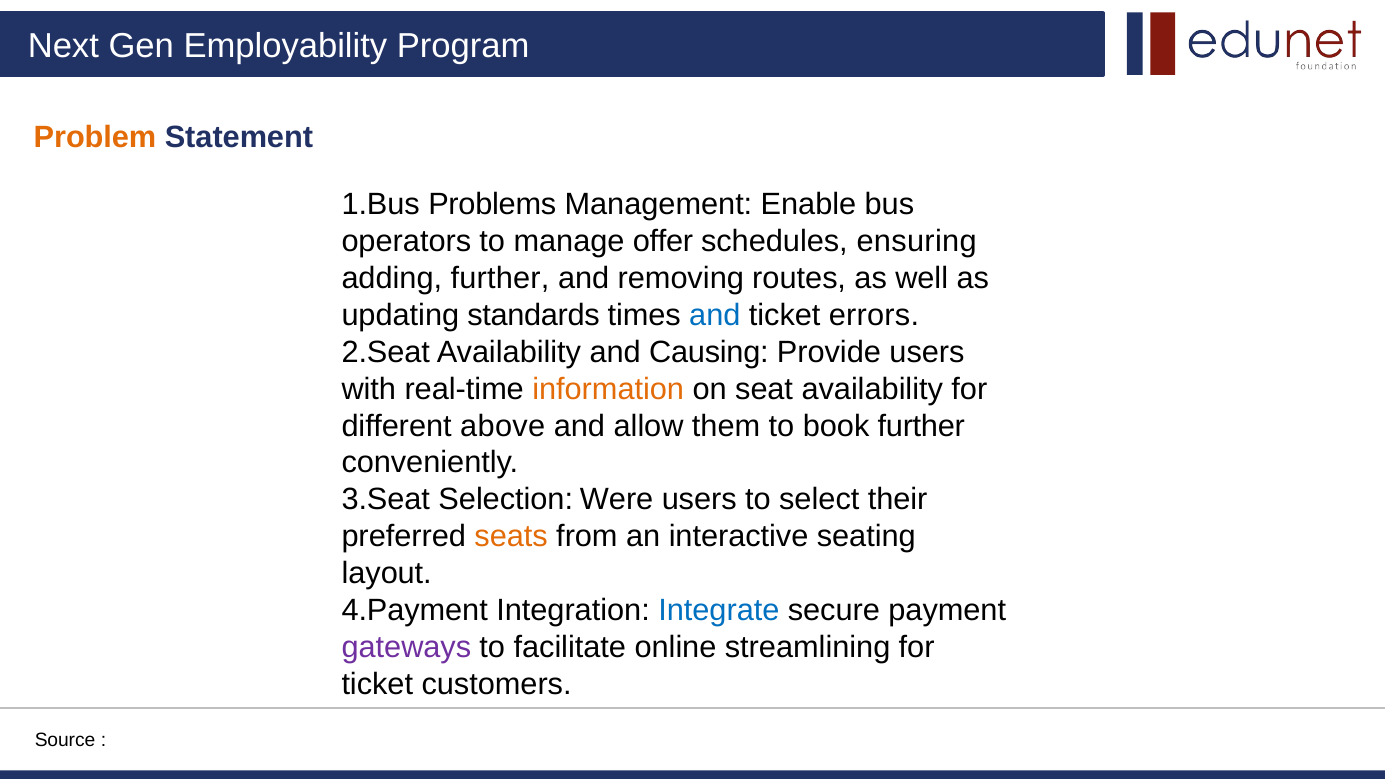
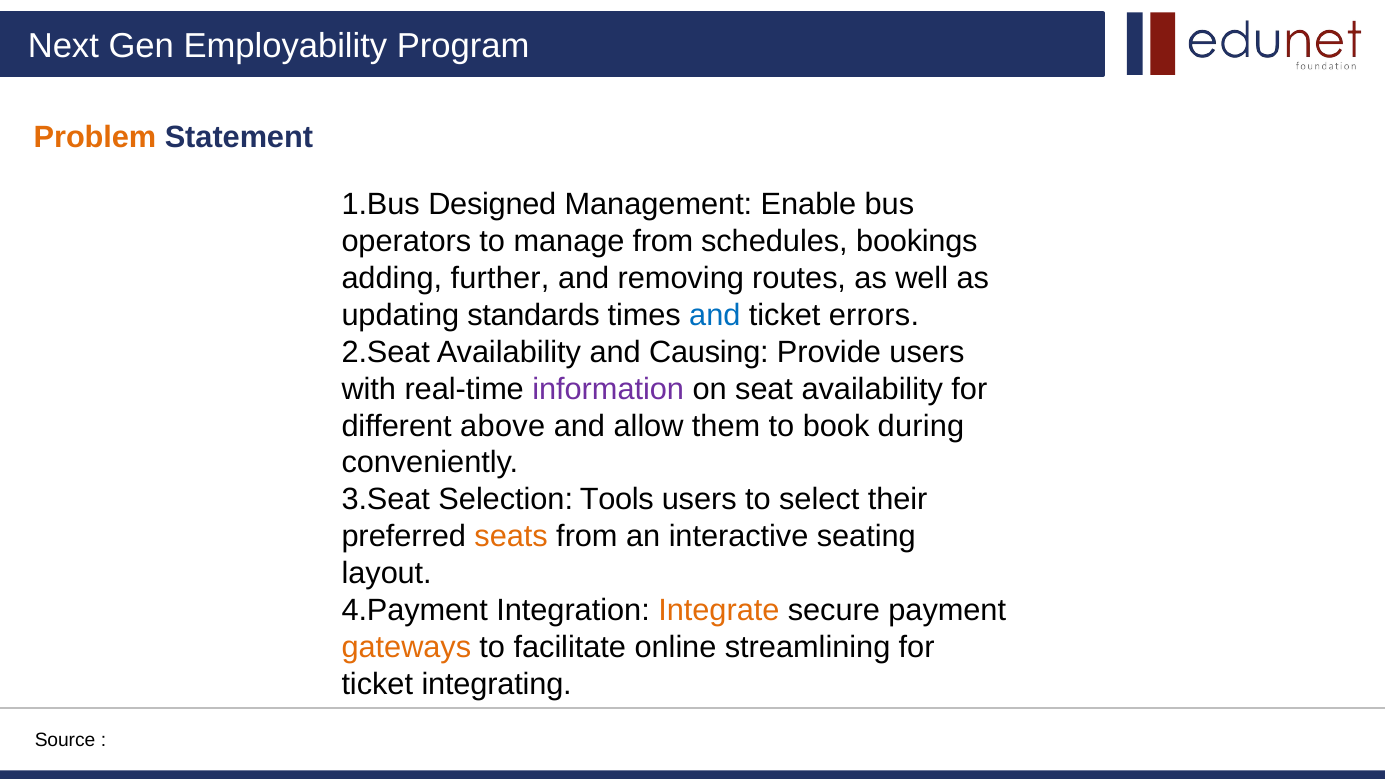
Problems: Problems -> Designed
manage offer: offer -> from
ensuring: ensuring -> bookings
information colour: orange -> purple
book further: further -> during
Were: Were -> Tools
Integrate colour: blue -> orange
gateways colour: purple -> orange
customers: customers -> integrating
